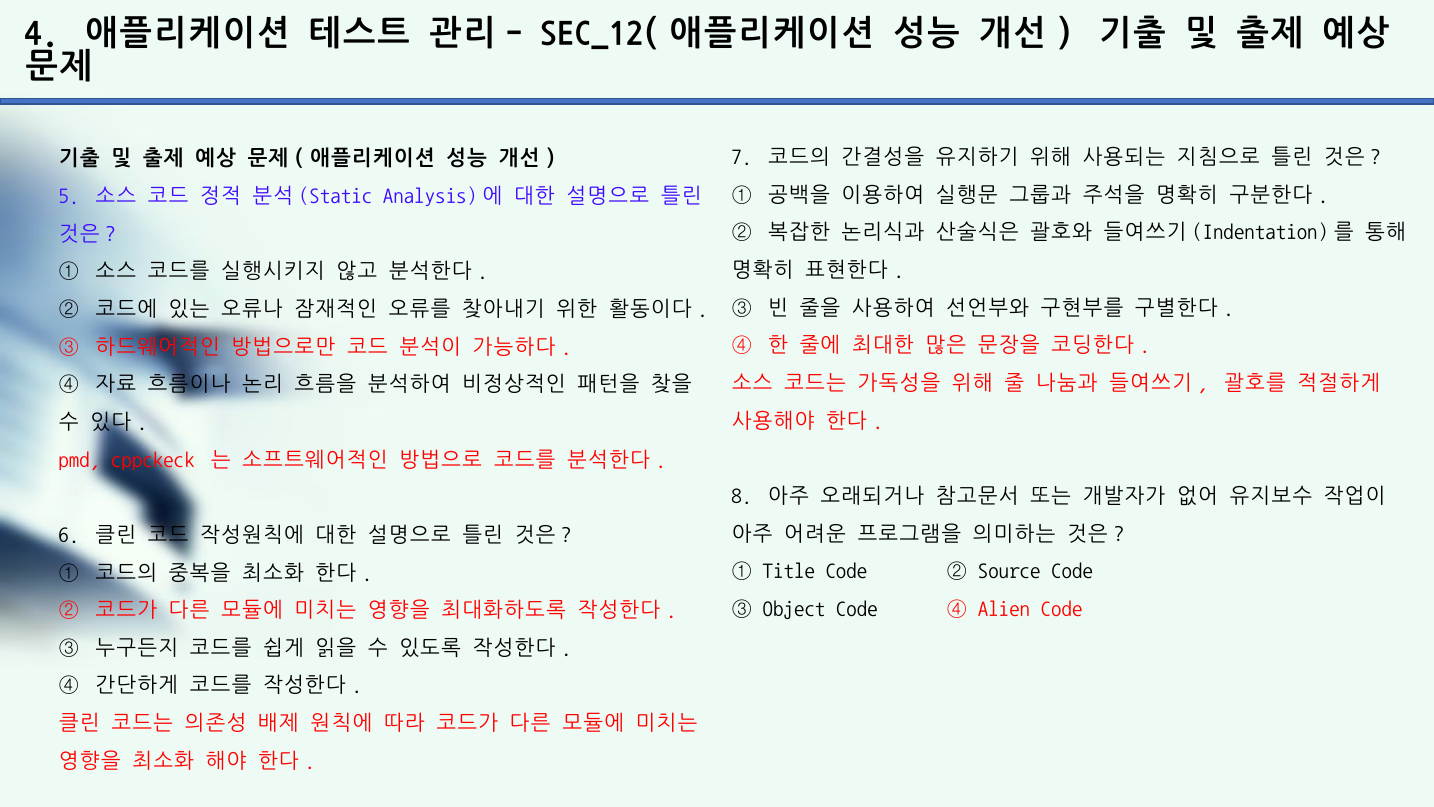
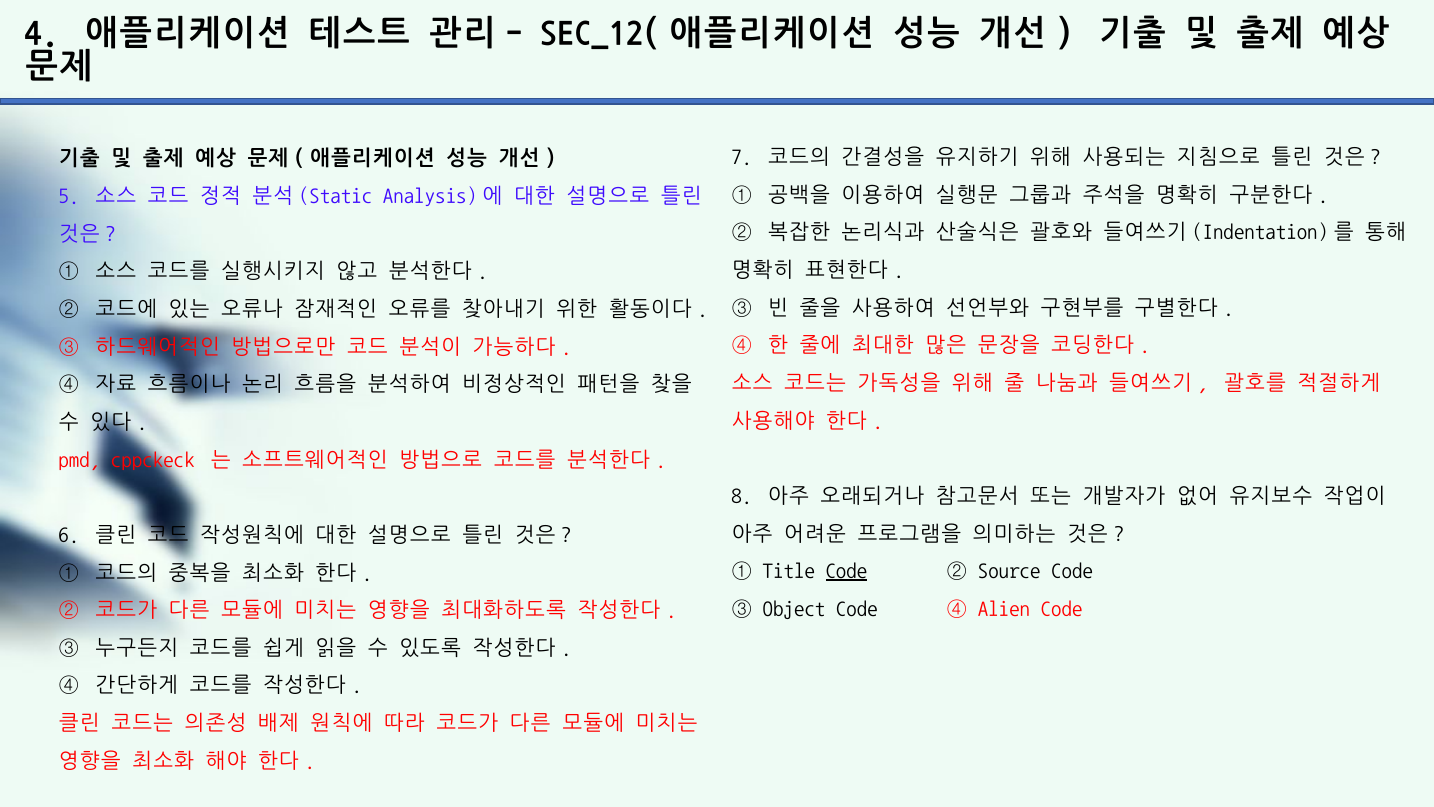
Code at (846, 571) underline: none -> present
